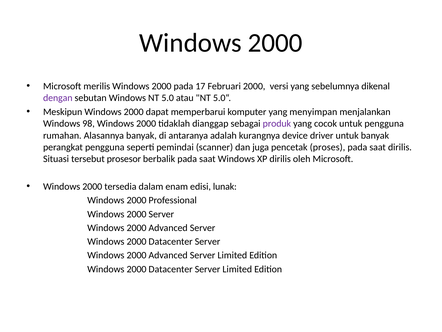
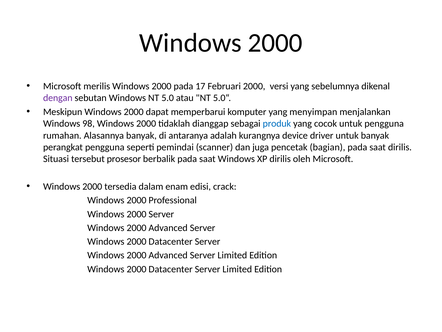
produk colour: purple -> blue
proses: proses -> bagian
lunak: lunak -> crack
